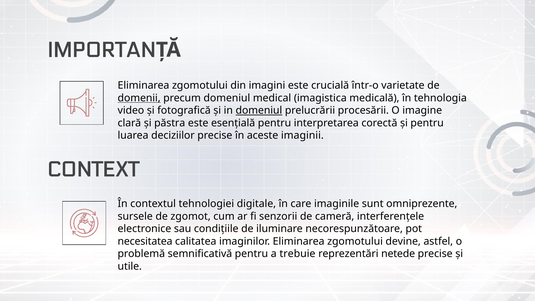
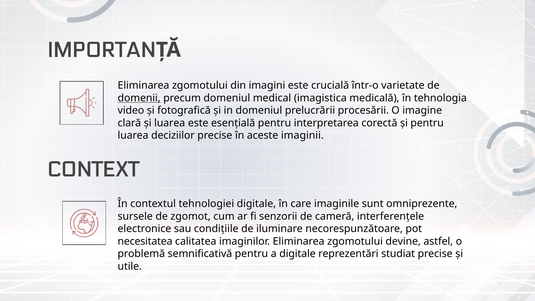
domeniul at (259, 111) underline: present -> none
și păstra: păstra -> luarea
a trebuie: trebuie -> digitale
netede: netede -> studiat
